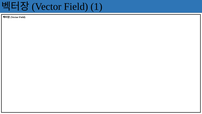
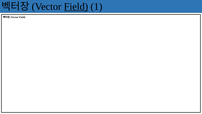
Field at (76, 7) underline: none -> present
